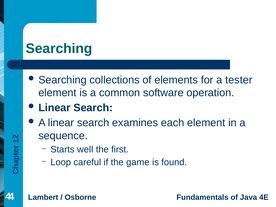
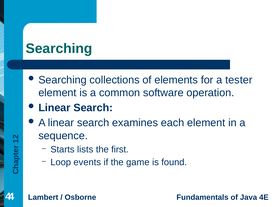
well: well -> lists
careful: careful -> events
